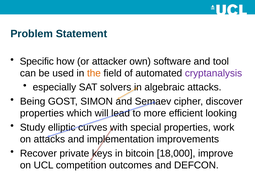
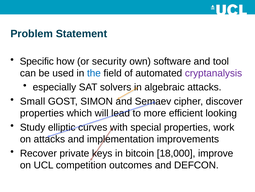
attacker: attacker -> security
the colour: orange -> blue
Being: Being -> Small
